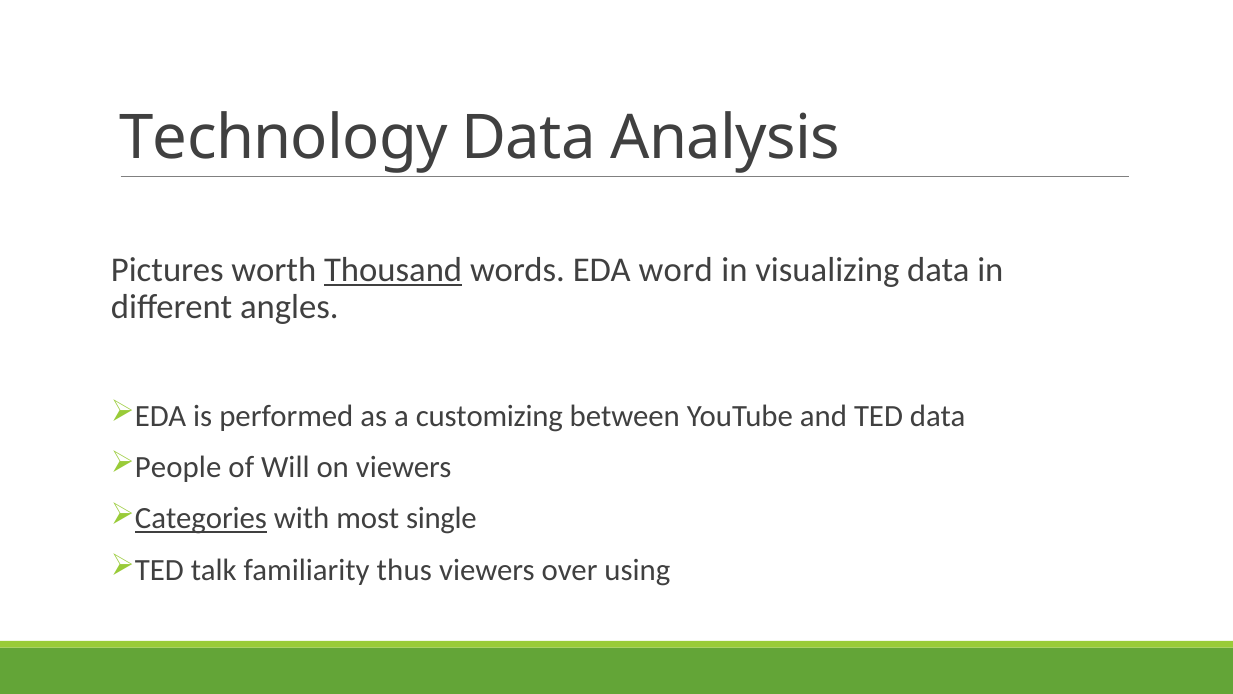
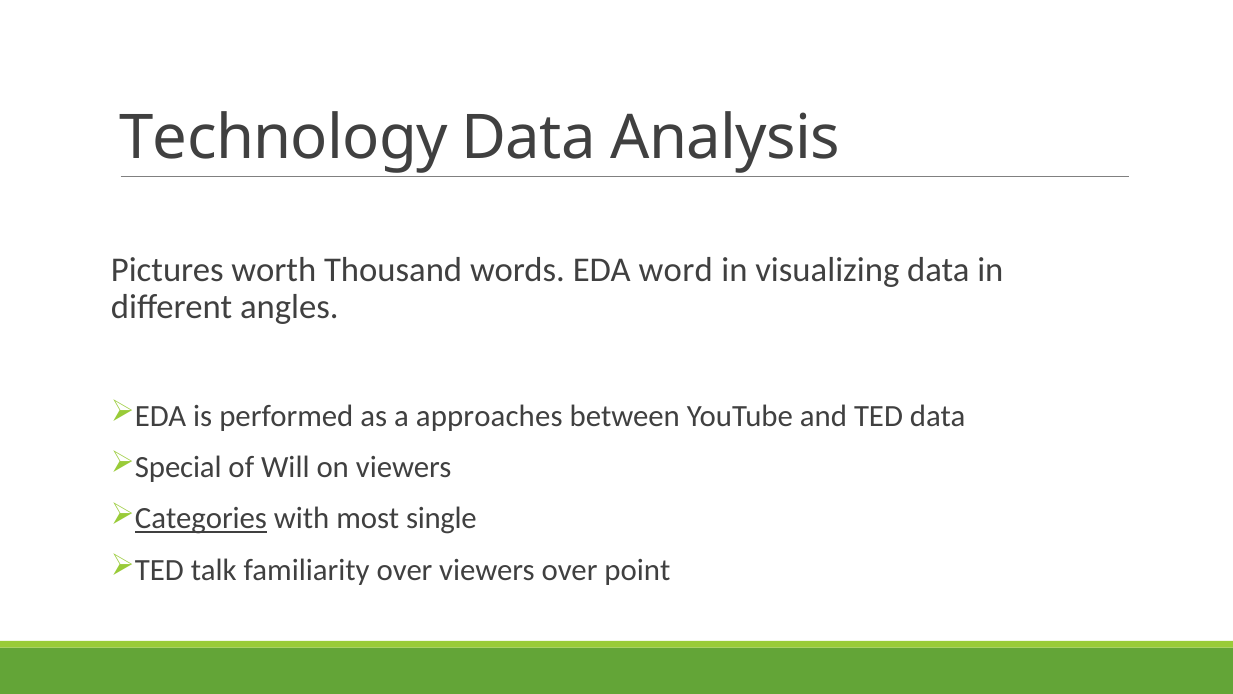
Thousand underline: present -> none
customizing: customizing -> approaches
People: People -> Special
familiarity thus: thus -> over
using: using -> point
